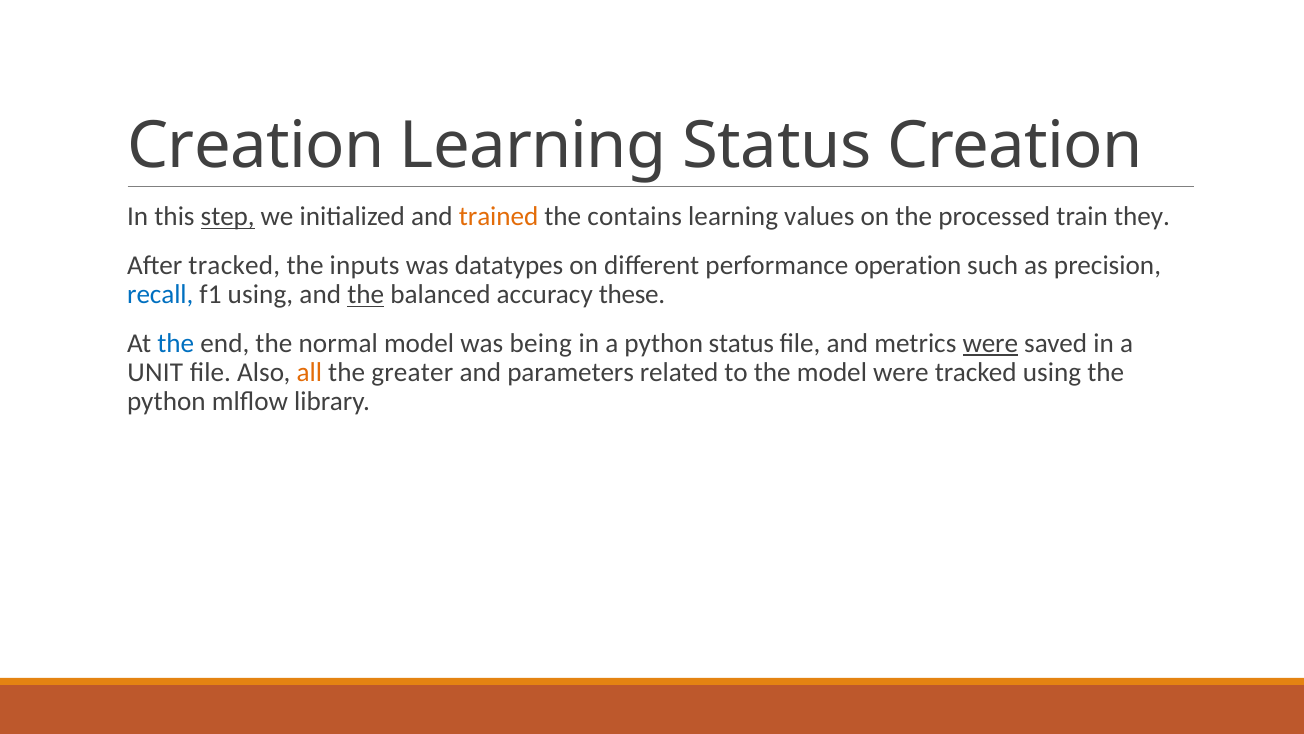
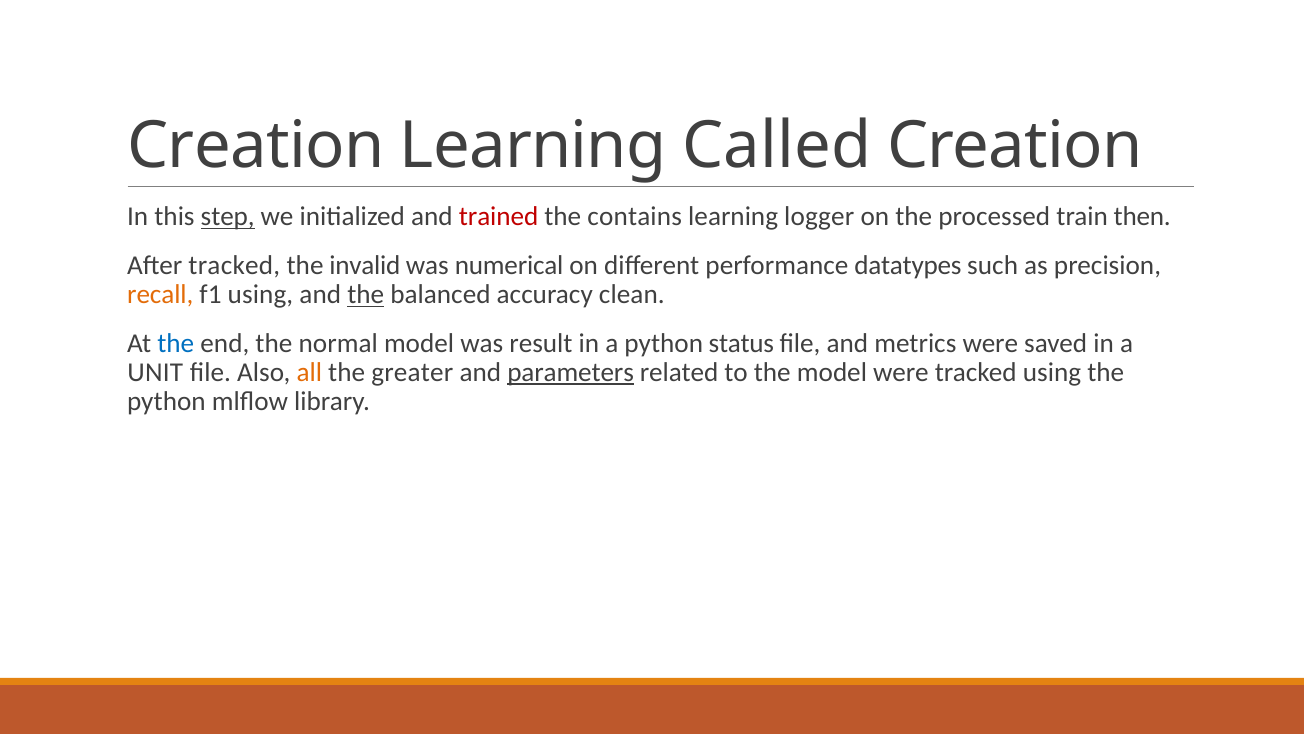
Learning Status: Status -> Called
trained colour: orange -> red
values: values -> logger
they: they -> then
inputs: inputs -> invalid
datatypes: datatypes -> numerical
operation: operation -> datatypes
recall colour: blue -> orange
these: these -> clean
being: being -> result
were at (990, 343) underline: present -> none
parameters underline: none -> present
